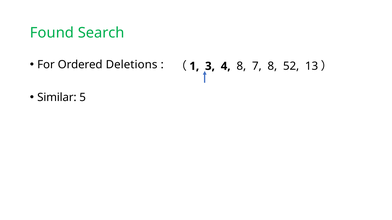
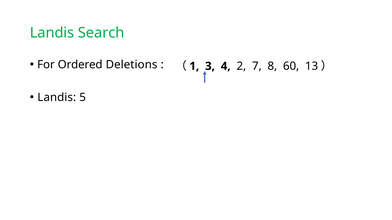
Found at (52, 33): Found -> Landis
4 8: 8 -> 2
52: 52 -> 60
Similar at (57, 98): Similar -> Landis
